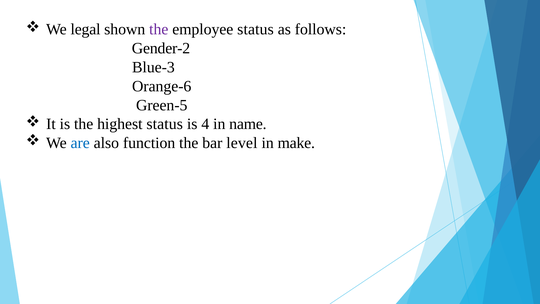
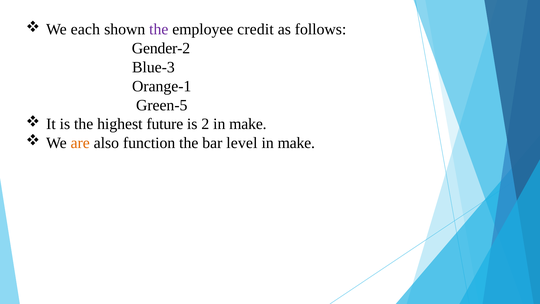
legal: legal -> each
employee status: status -> credit
Orange-6: Orange-6 -> Orange-1
highest status: status -> future
4: 4 -> 2
name at (248, 124): name -> make
are colour: blue -> orange
